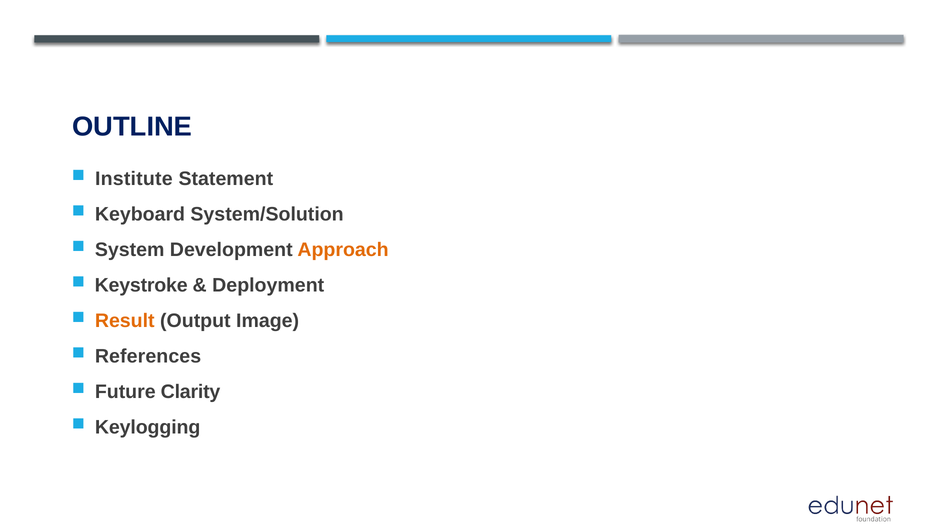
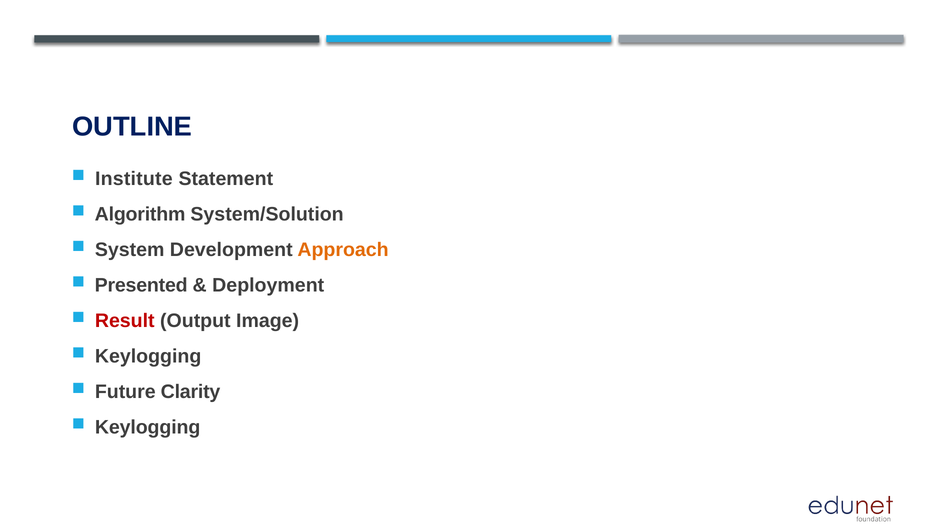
Keyboard: Keyboard -> Algorithm
Keystroke: Keystroke -> Presented
Result colour: orange -> red
References at (148, 357): References -> Keylogging
